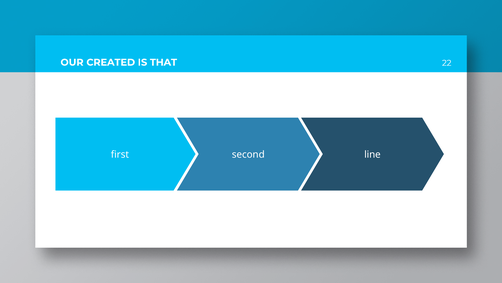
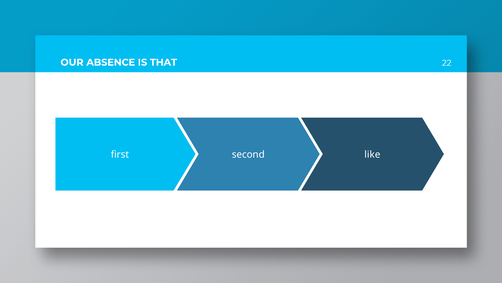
CREATED: CREATED -> ABSENCE
line: line -> like
